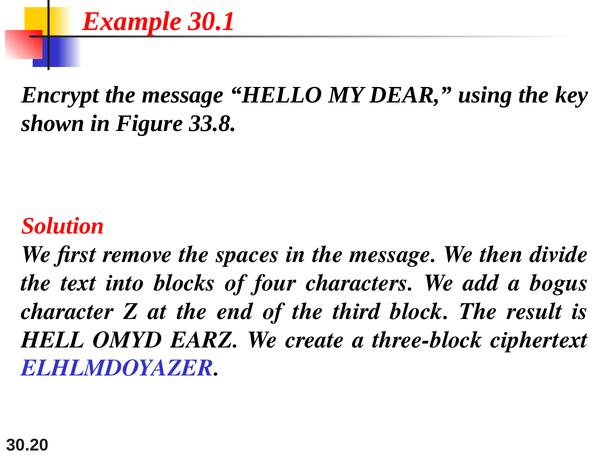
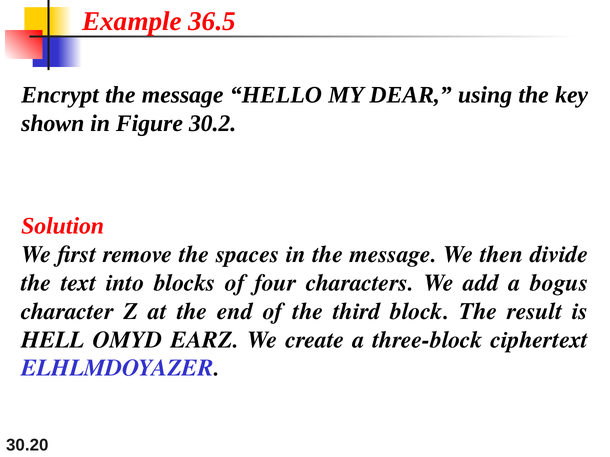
30.1: 30.1 -> 36.5
33.8: 33.8 -> 30.2
